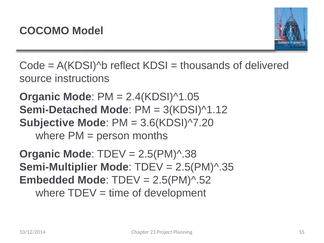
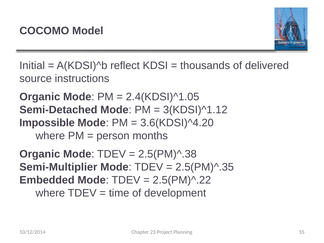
Code: Code -> Initial
Subjective: Subjective -> Impossible
3.6(KDSI)^7.20: 3.6(KDSI)^7.20 -> 3.6(KDSI)^4.20
2.5(PM)^.52: 2.5(PM)^.52 -> 2.5(PM)^.22
